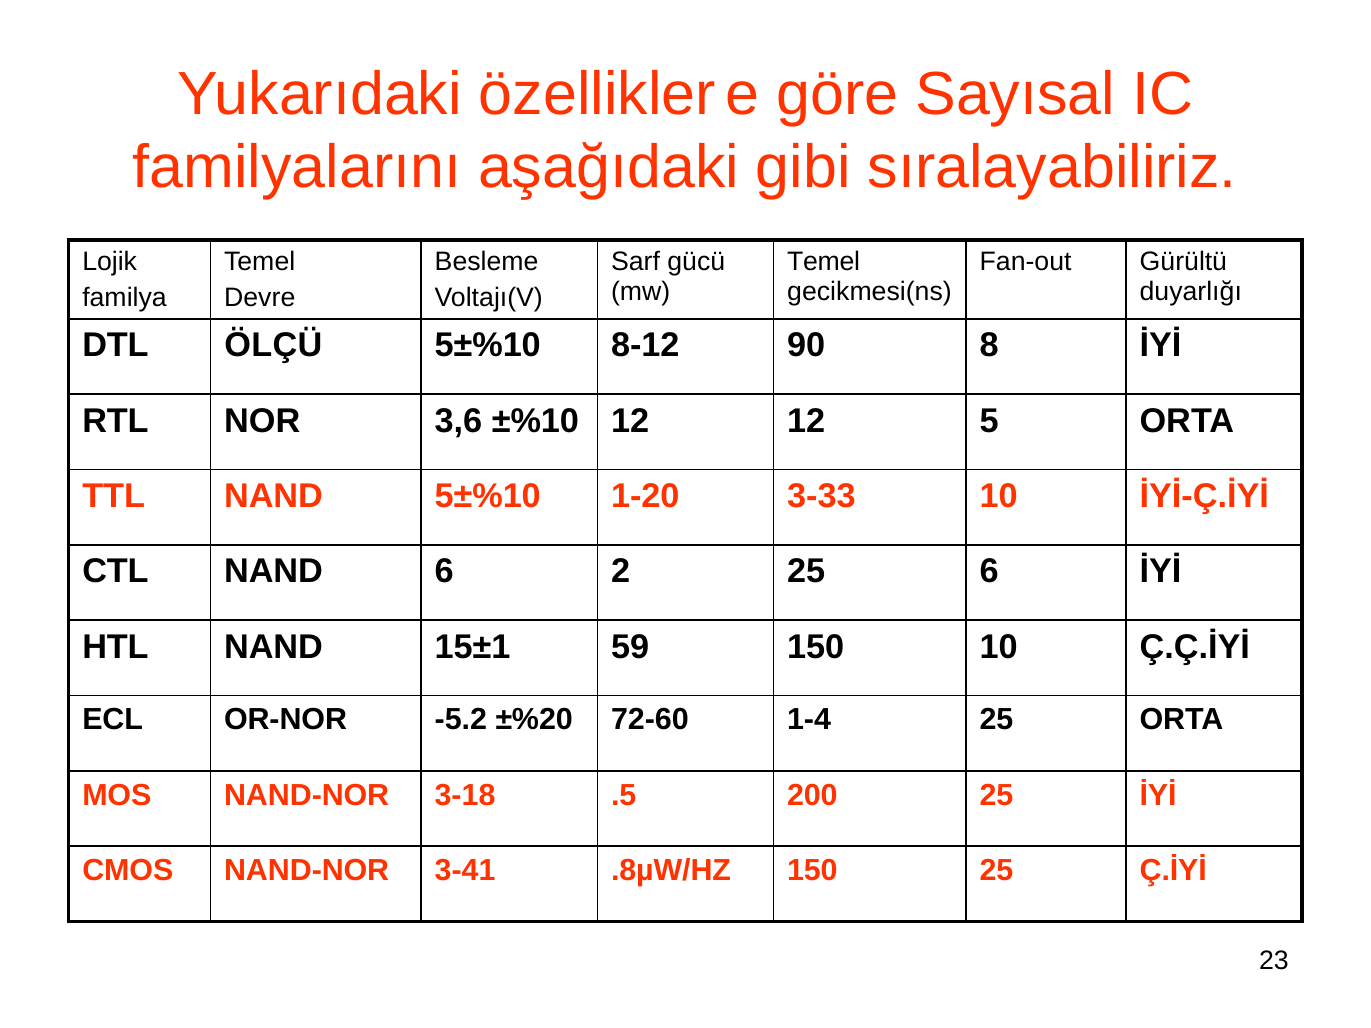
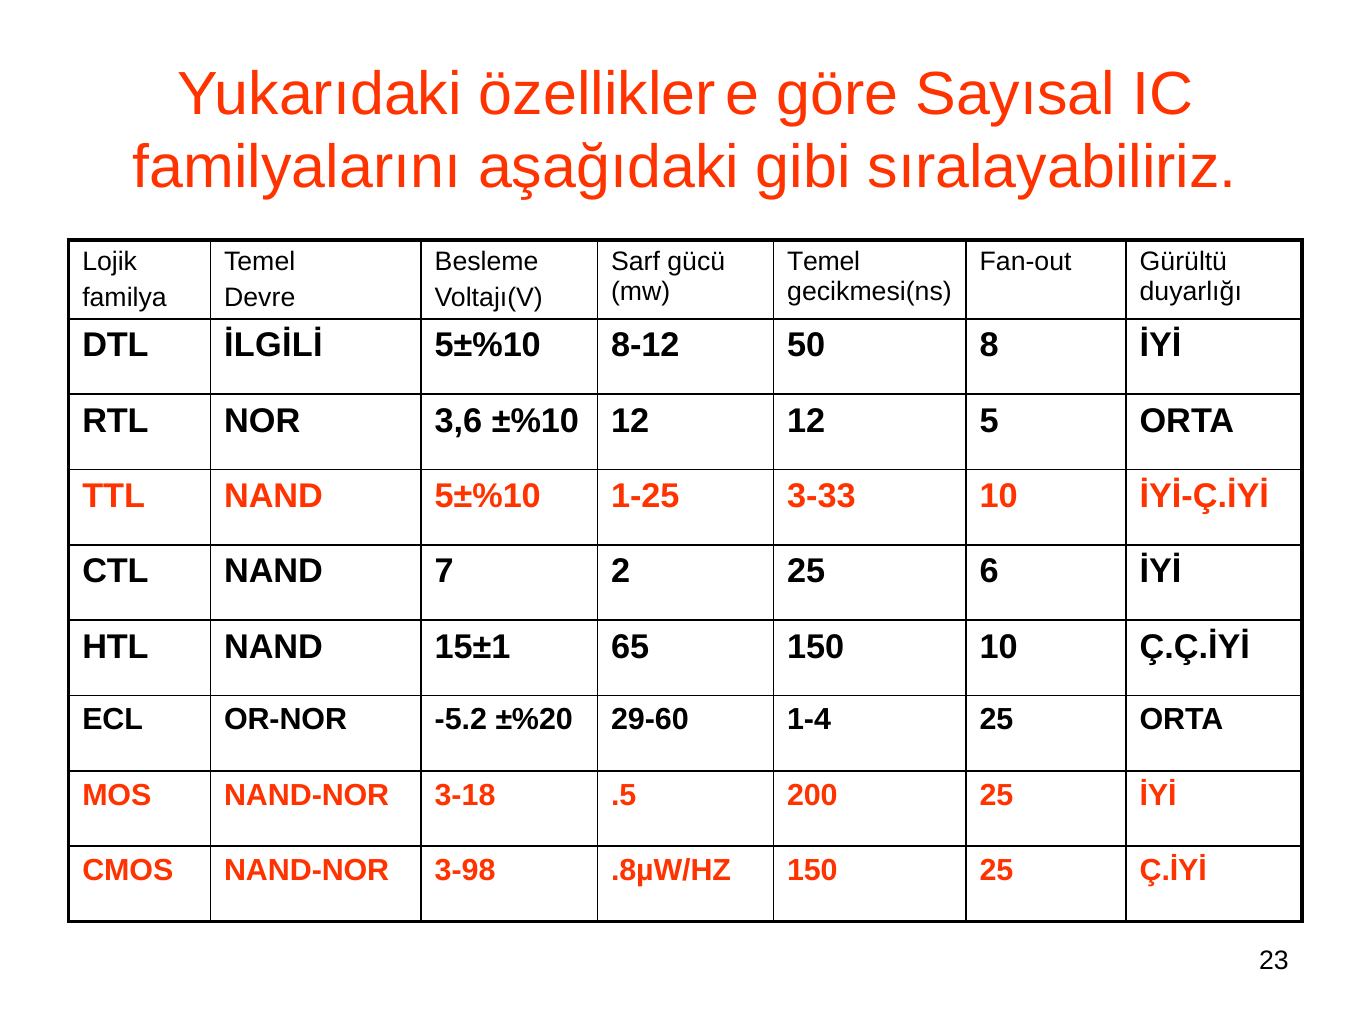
ÖLÇÜ: ÖLÇÜ -> İLGİLİ
90: 90 -> 50
1-20: 1-20 -> 1-25
NAND 6: 6 -> 7
59: 59 -> 65
72-60: 72-60 -> 29-60
3-41: 3-41 -> 3-98
